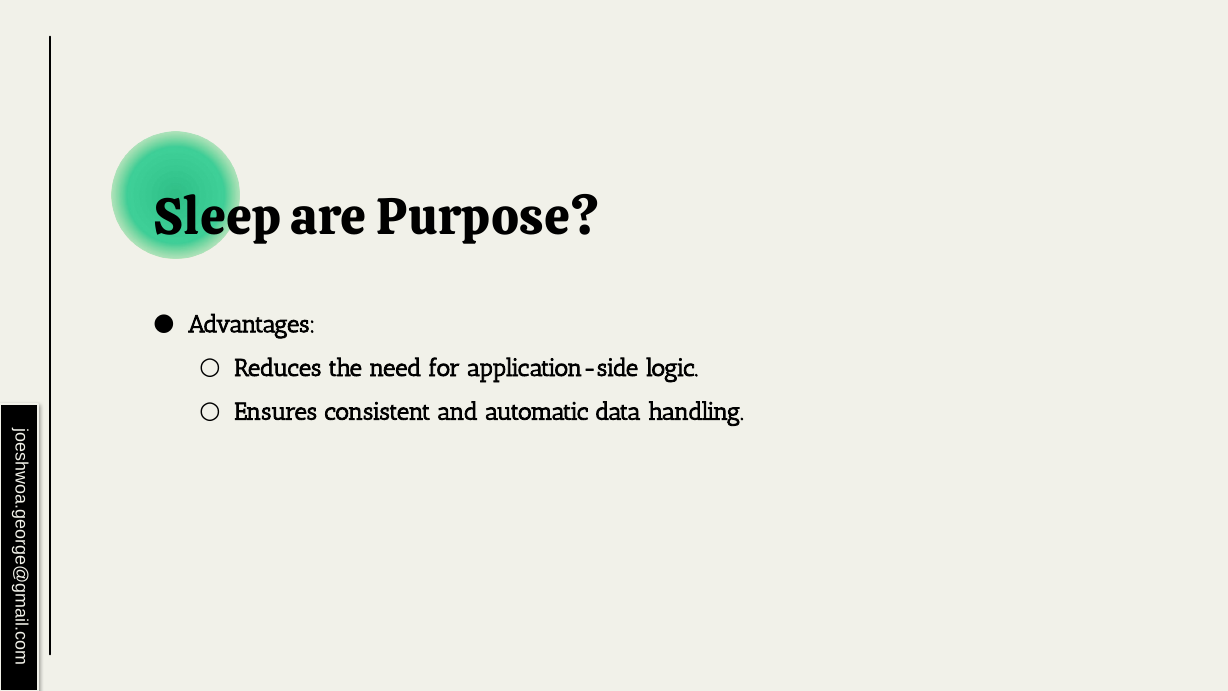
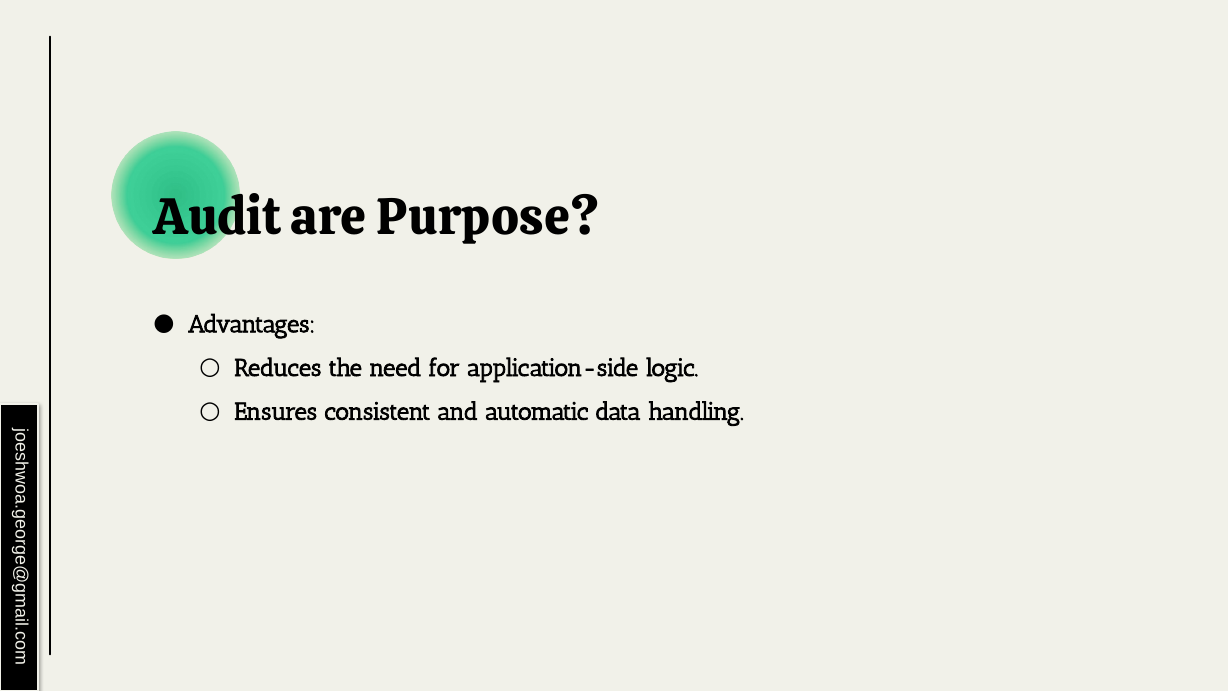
Sleep: Sleep -> Audit
